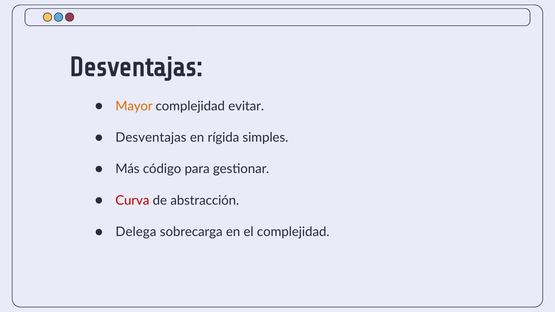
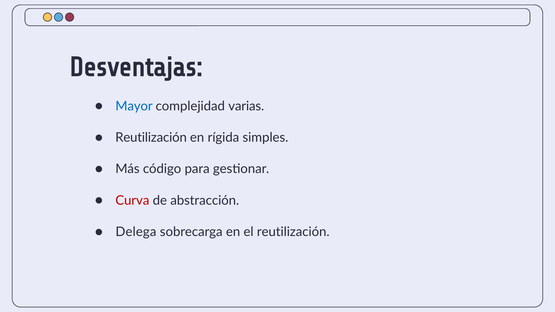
Mayor colour: orange -> blue
evitar: evitar -> varias
Desventajas at (151, 138): Desventajas -> Reutilización
el complejidad: complejidad -> reutilización
